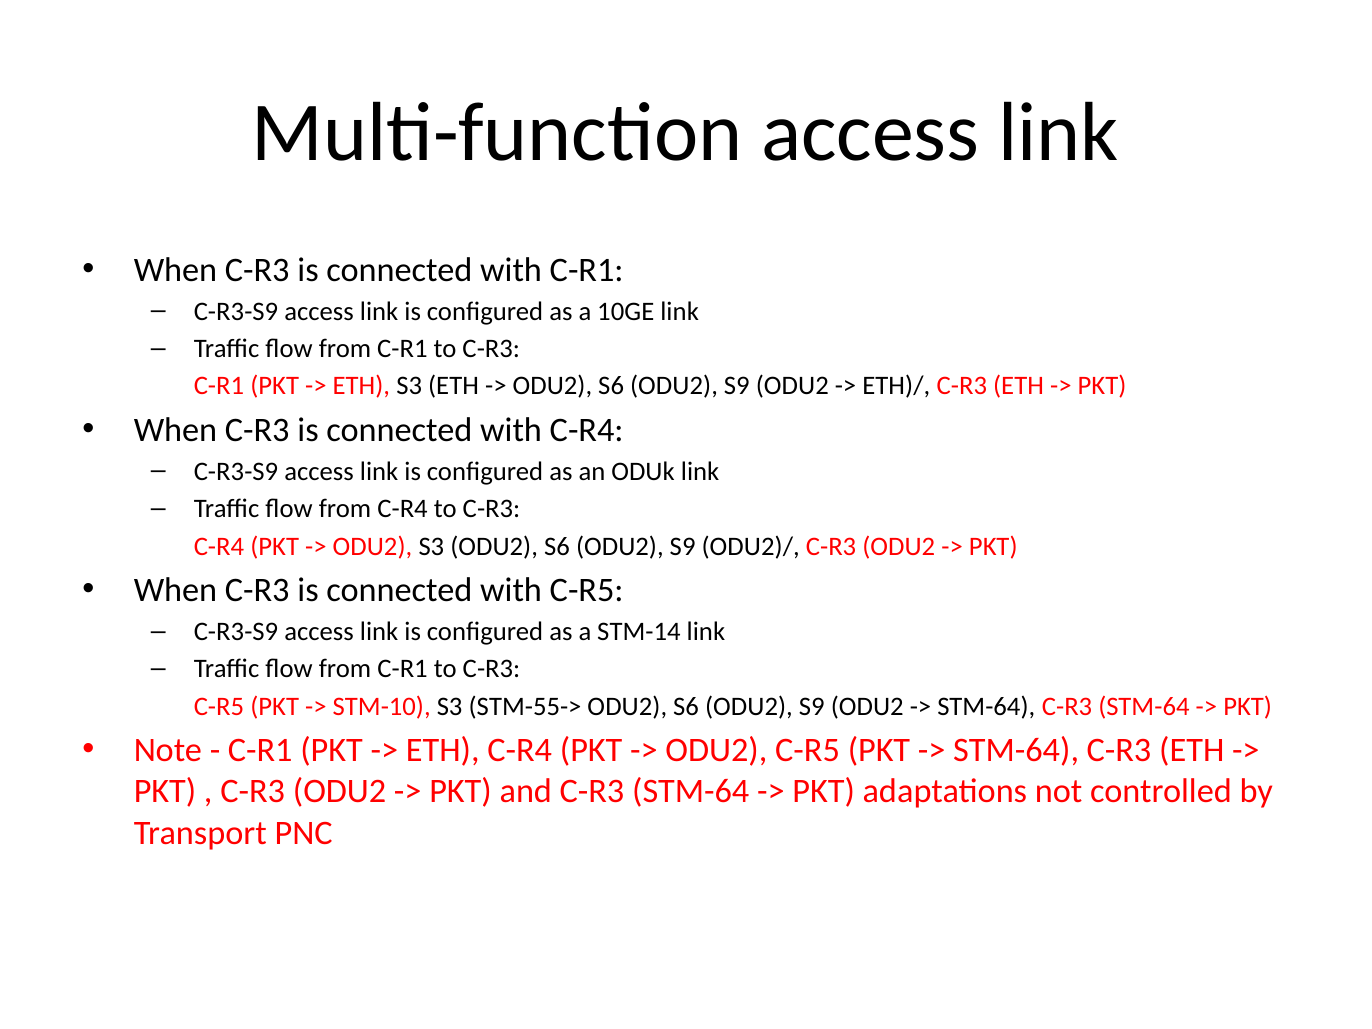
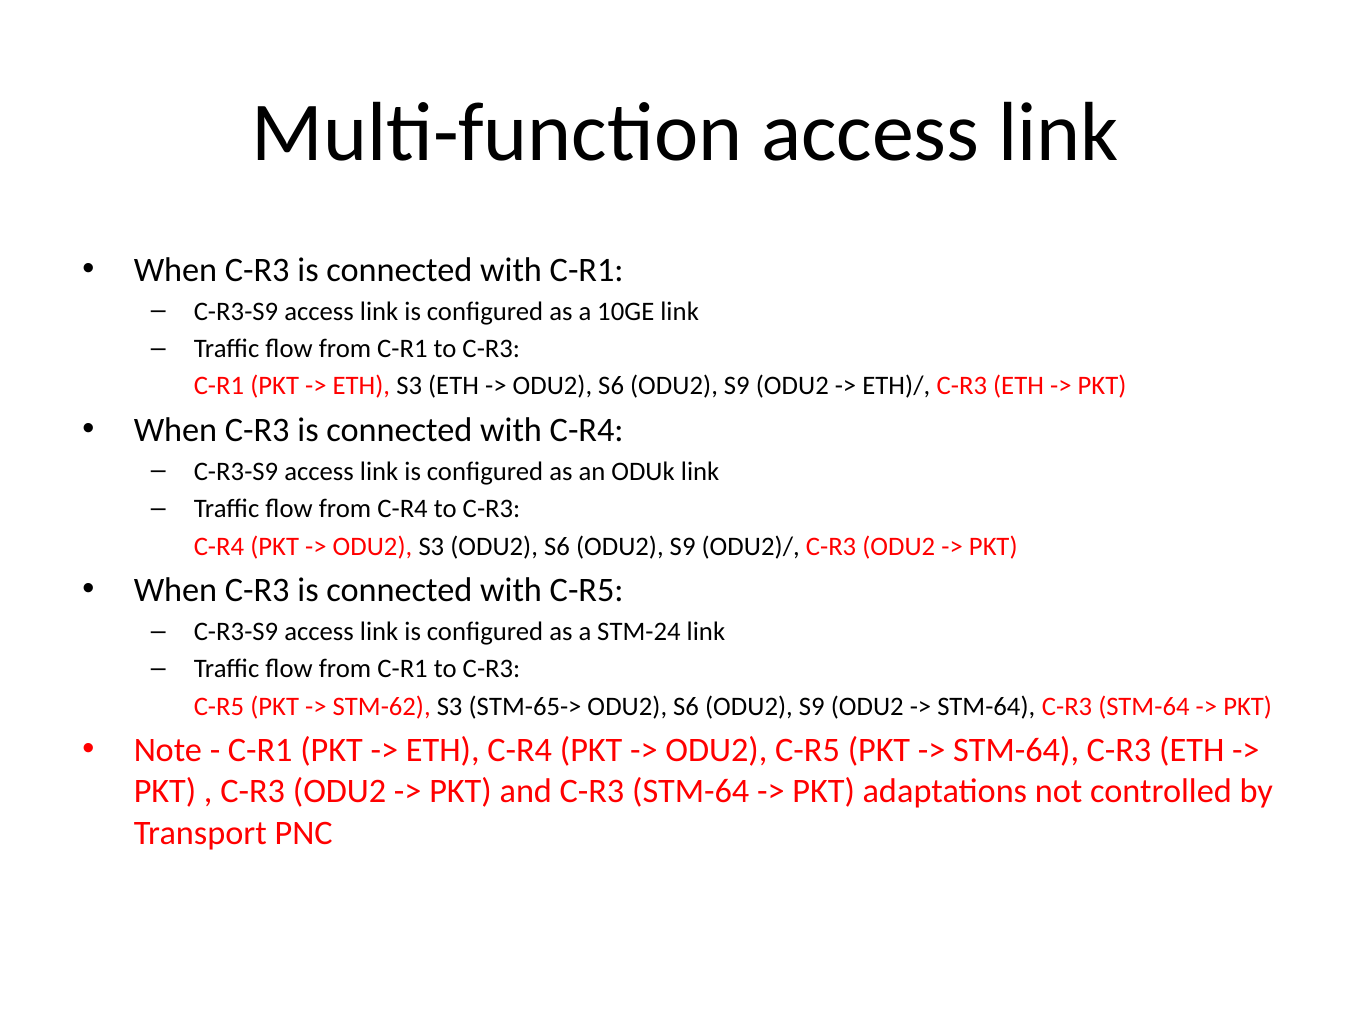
STM-14: STM-14 -> STM-24
STM-10: STM-10 -> STM-62
STM-55->: STM-55-> -> STM-65->
